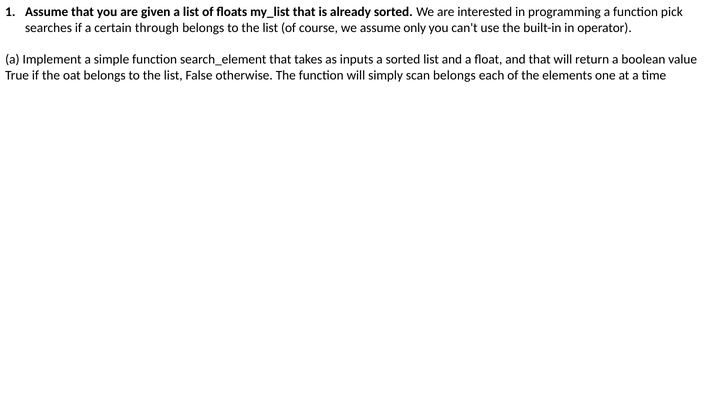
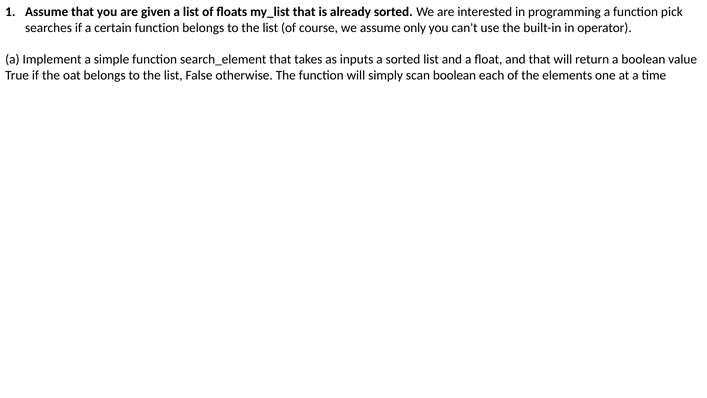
certain through: through -> function
scan belongs: belongs -> boolean
